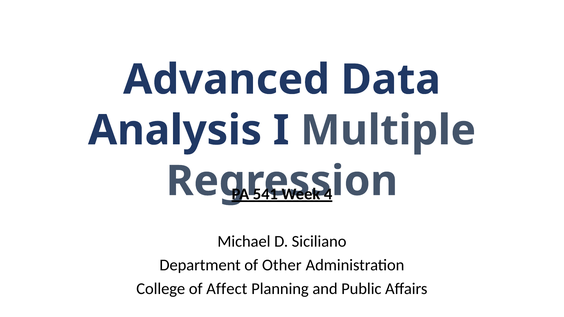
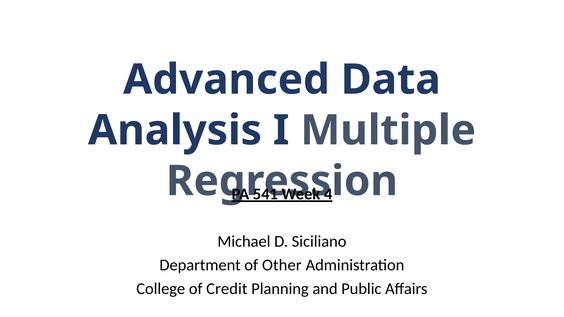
Affect: Affect -> Credit
